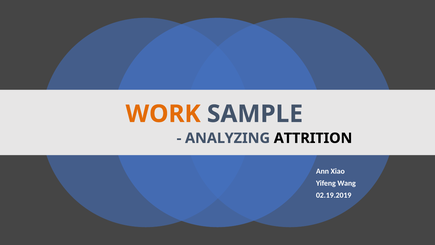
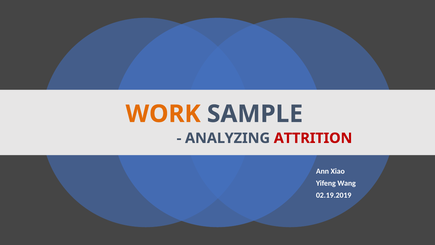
ATTRITION colour: black -> red
